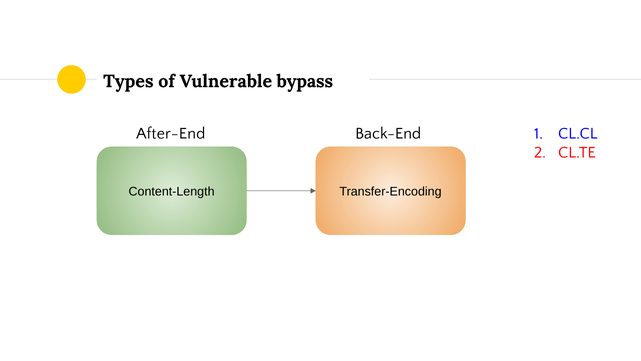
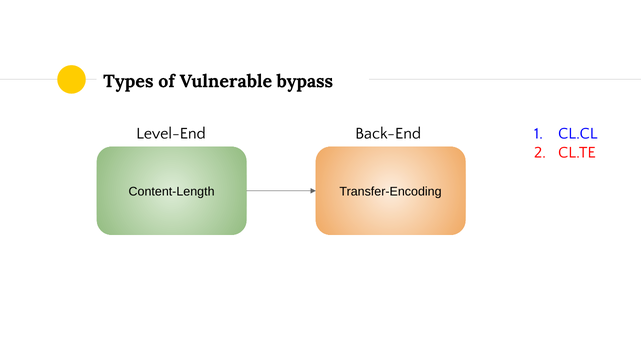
After-End: After-End -> Level-End
